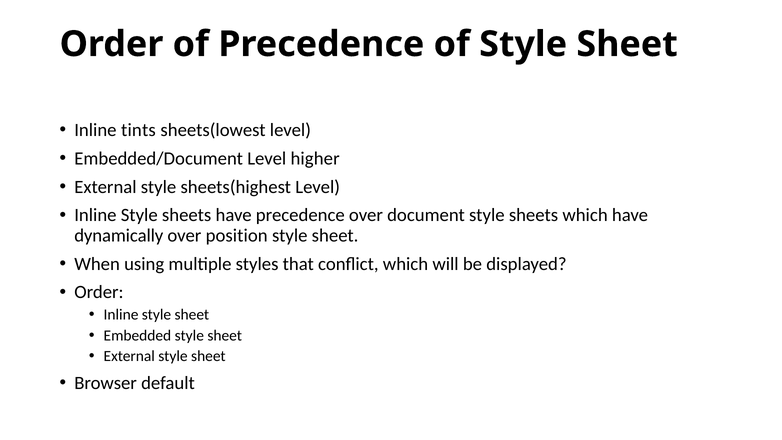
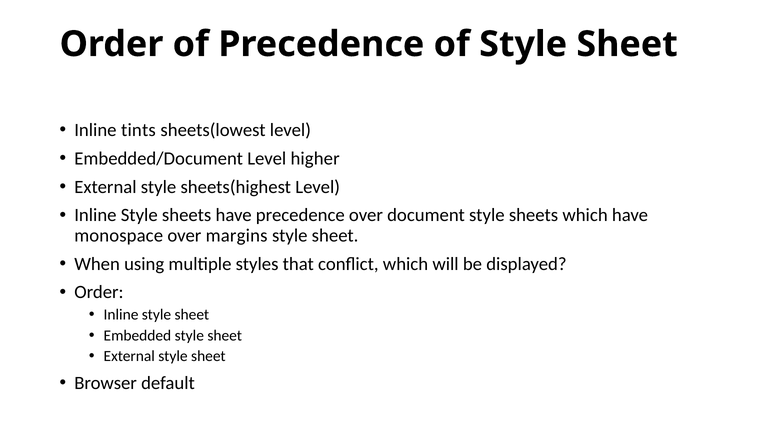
dynamically: dynamically -> monospace
position: position -> margins
